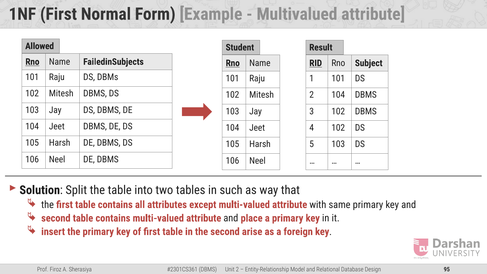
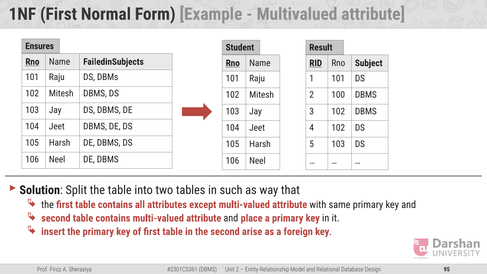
Allowed: Allowed -> Ensures
2 104: 104 -> 100
